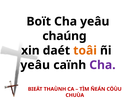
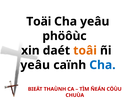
Boït: Boït -> Toäi
chaúng: chaúng -> phöôùc
Cha at (102, 65) colour: purple -> blue
